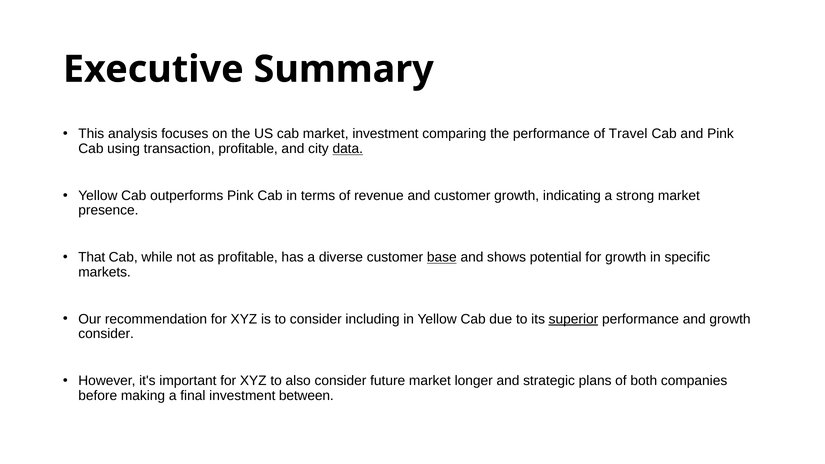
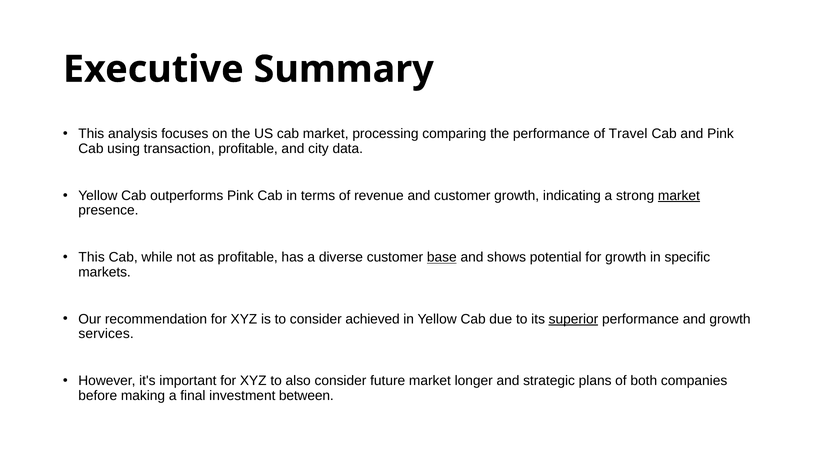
market investment: investment -> processing
data underline: present -> none
market at (679, 196) underline: none -> present
That at (92, 257): That -> This
including: including -> achieved
consider at (106, 334): consider -> services
